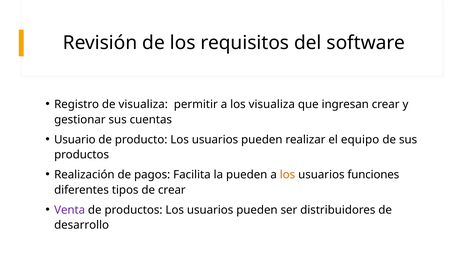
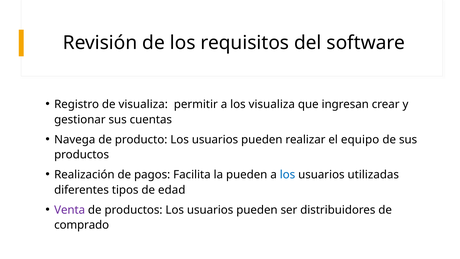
Usuario: Usuario -> Navega
los at (287, 175) colour: orange -> blue
funciones: funciones -> utilizadas
de crear: crear -> edad
desarrollo: desarrollo -> comprado
